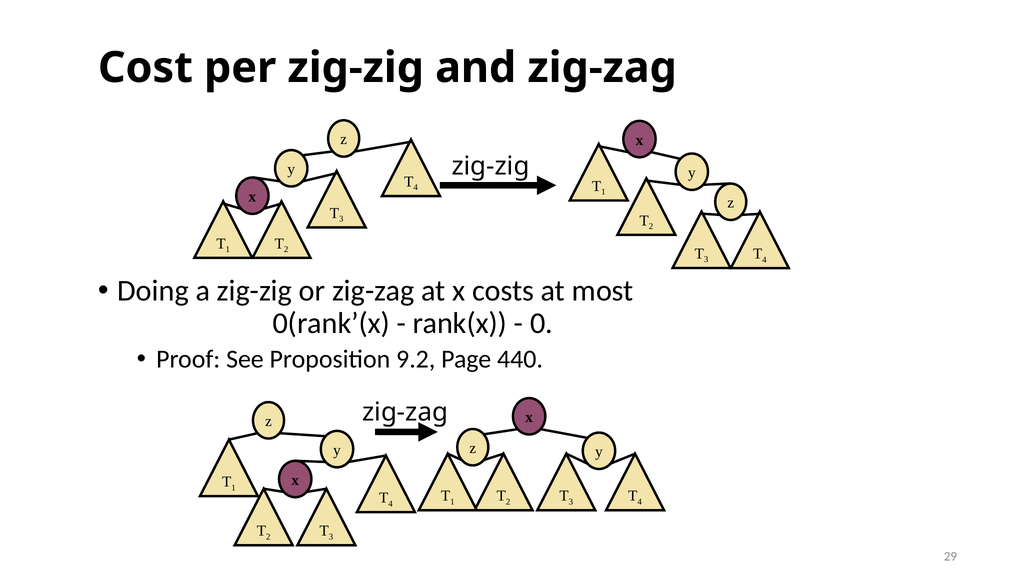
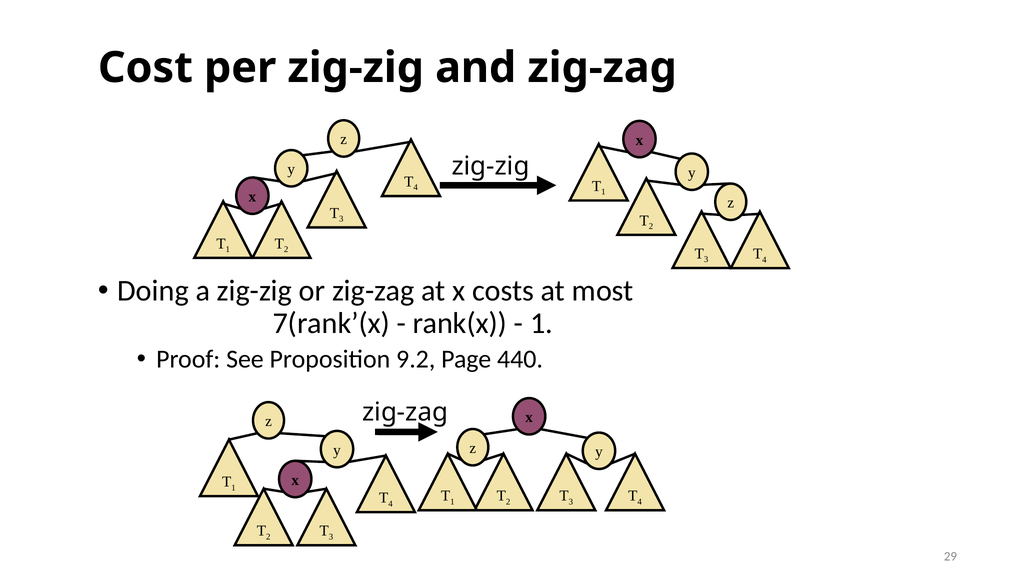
0(rank’(x: 0(rank’(x -> 7(rank’(x
0 at (541, 323): 0 -> 1
